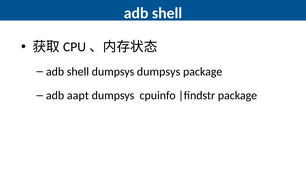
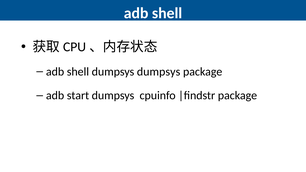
aapt: aapt -> start
